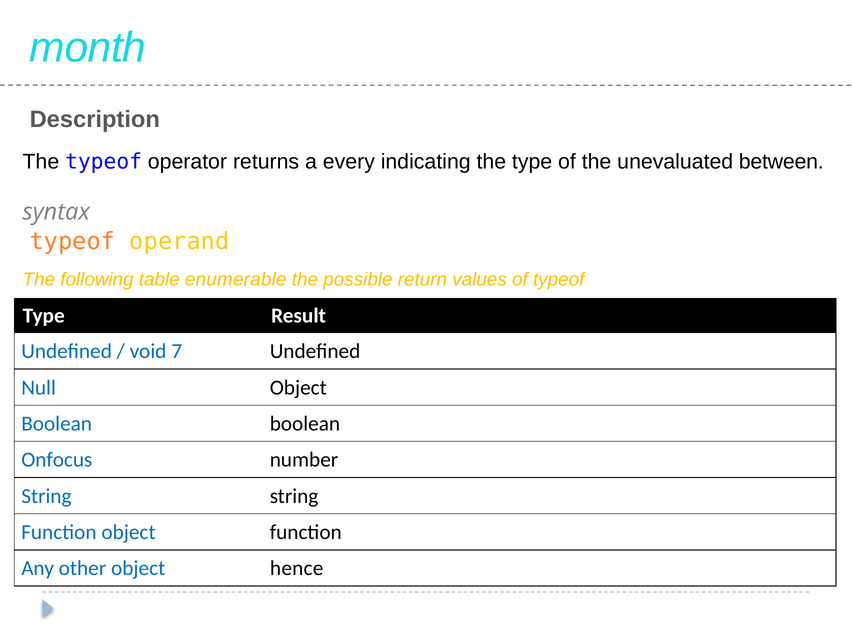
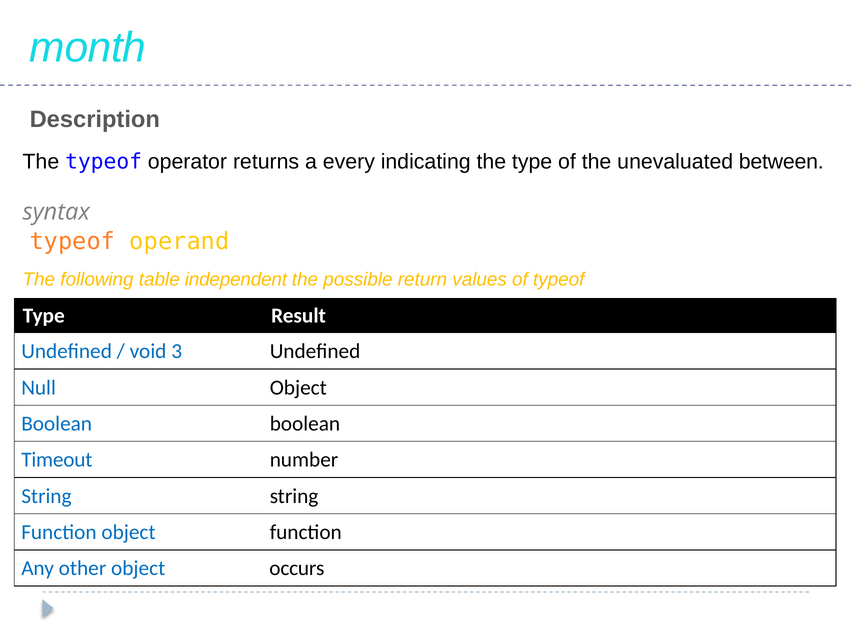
enumerable: enumerable -> independent
7: 7 -> 3
Onfocus: Onfocus -> Timeout
hence: hence -> occurs
